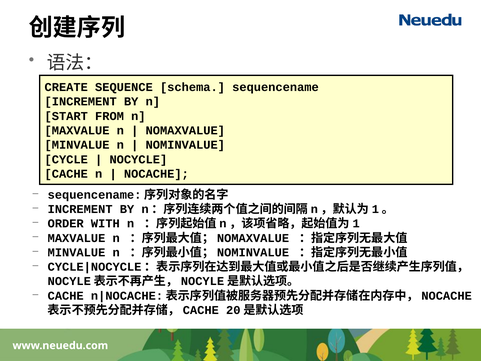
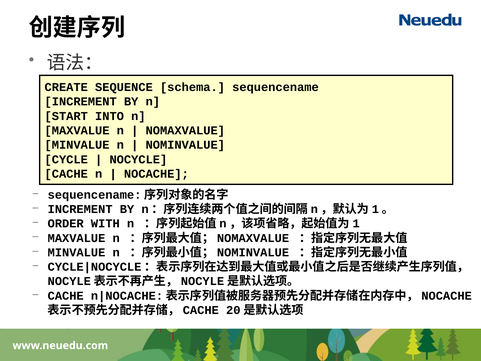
FROM: FROM -> INTO
